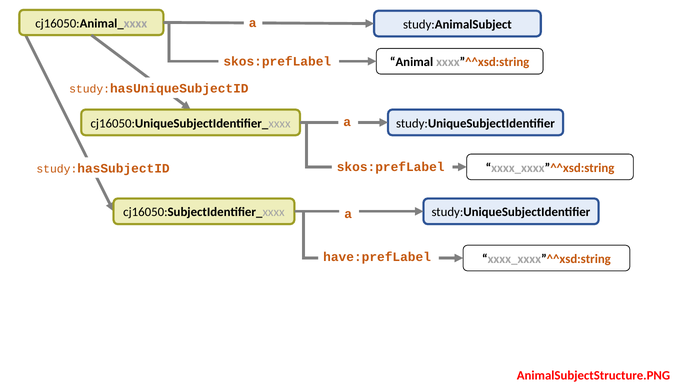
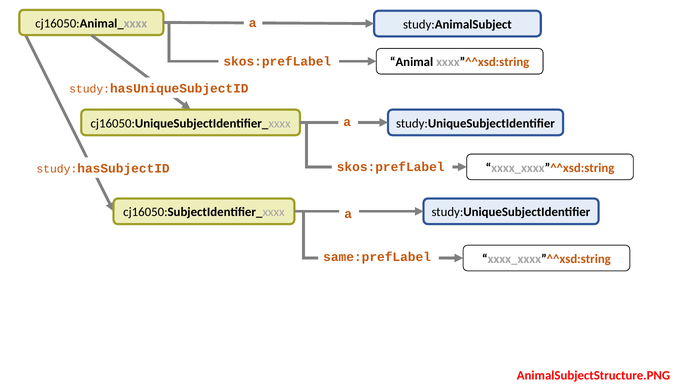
have:prefLabel: have:prefLabel -> same:prefLabel
